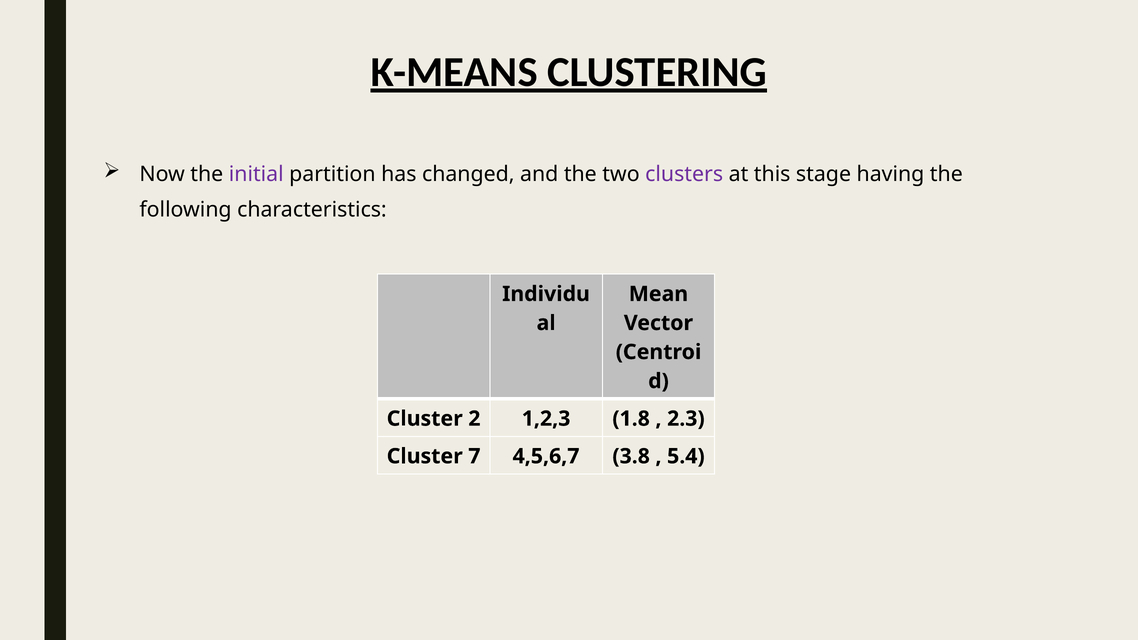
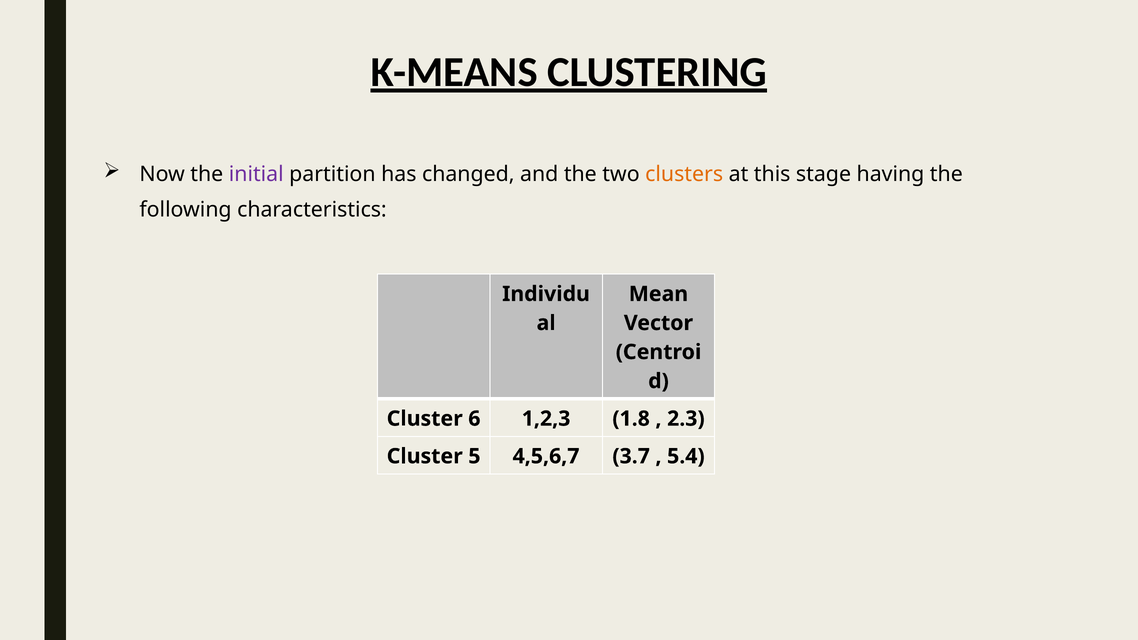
clusters colour: purple -> orange
2: 2 -> 6
7: 7 -> 5
3.8: 3.8 -> 3.7
